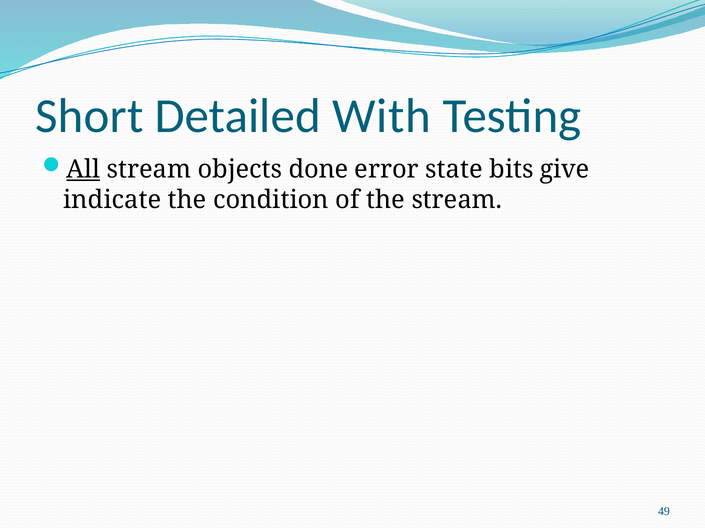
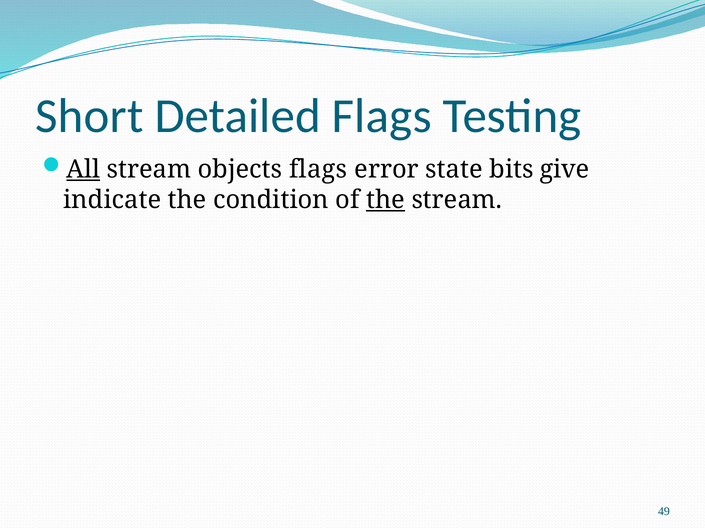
Detailed With: With -> Flags
objects done: done -> flags
the at (386, 200) underline: none -> present
